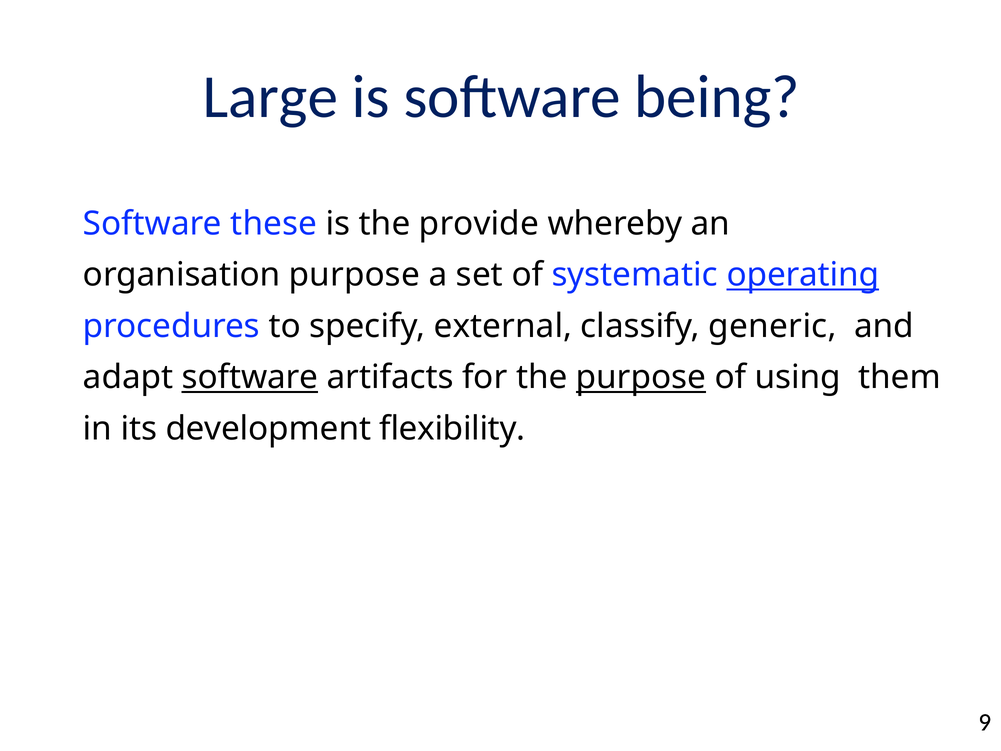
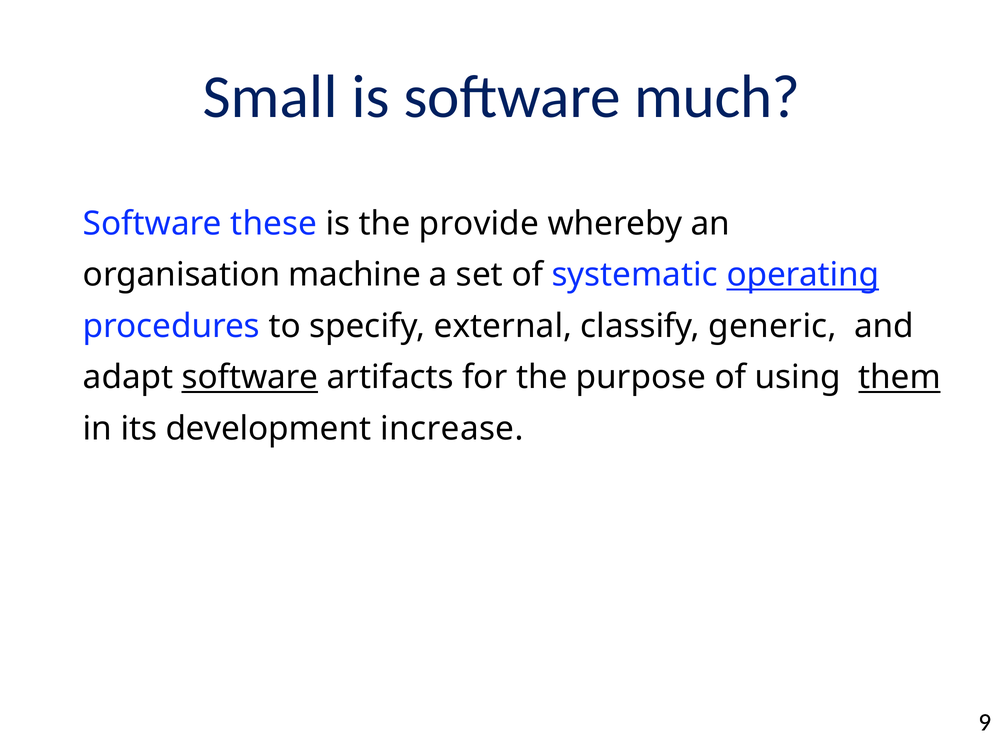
Large: Large -> Small
being: being -> much
organisation purpose: purpose -> machine
purpose at (641, 377) underline: present -> none
them underline: none -> present
flexibility: flexibility -> increase
